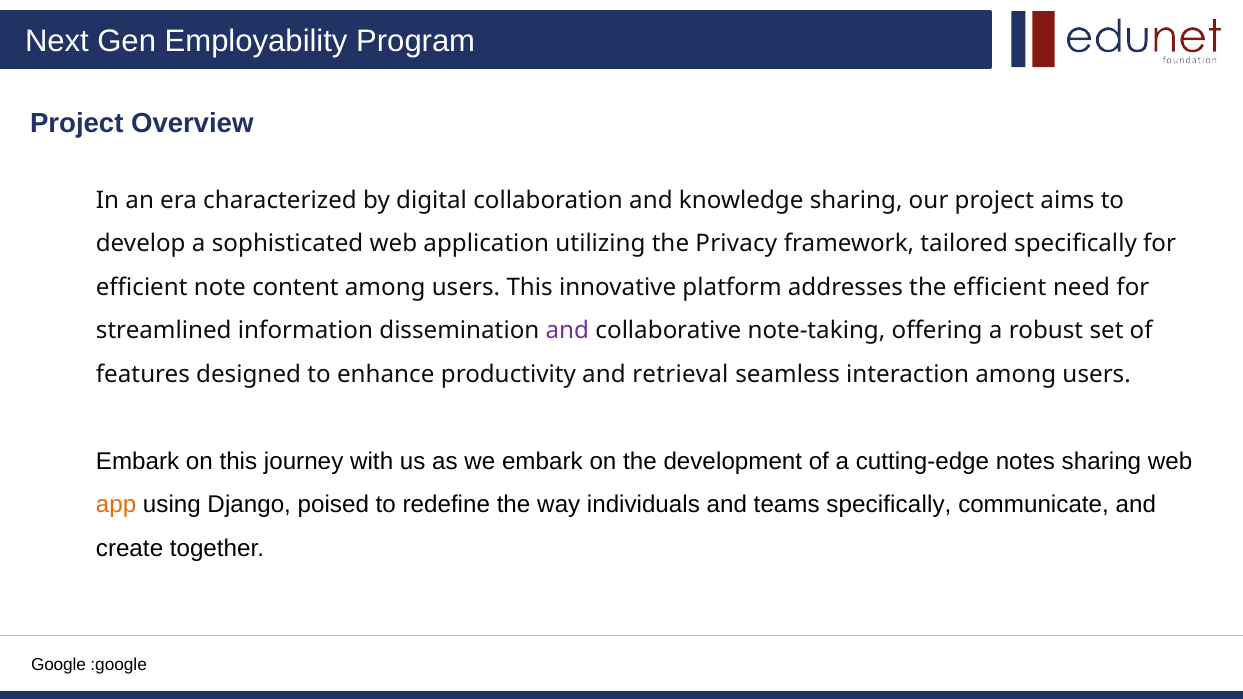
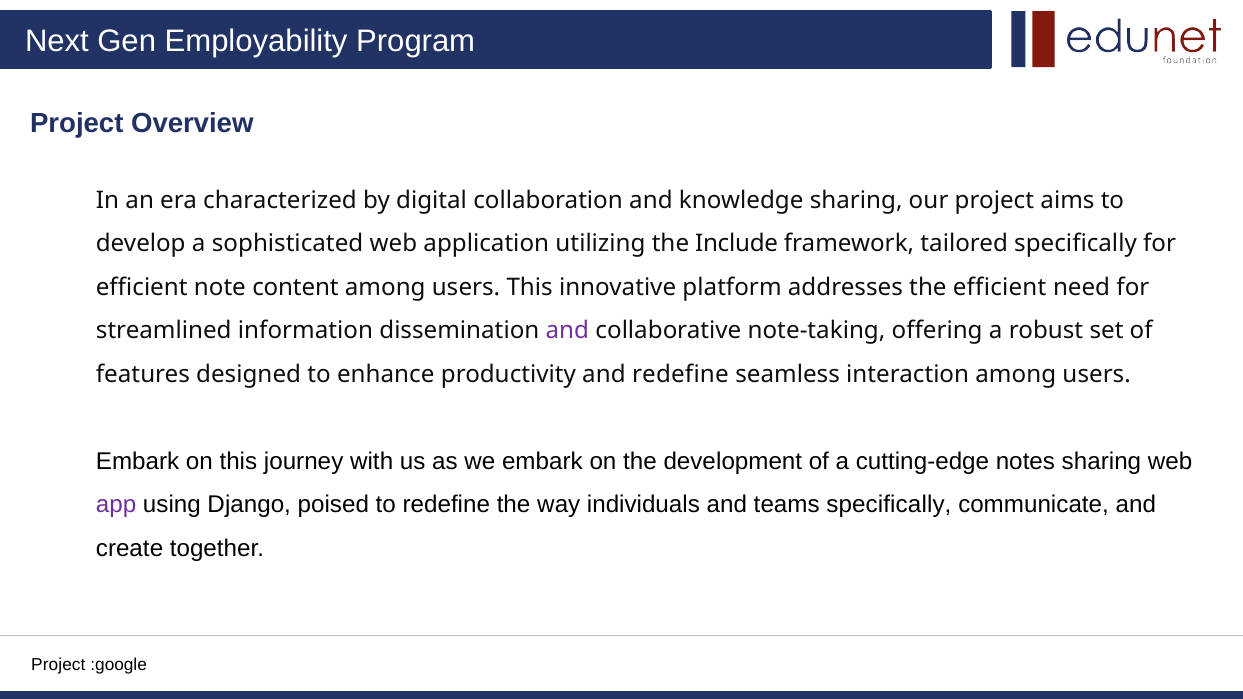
Privacy: Privacy -> Include
and retrieval: retrieval -> redefine
app colour: orange -> purple
Google at (58, 665): Google -> Project
